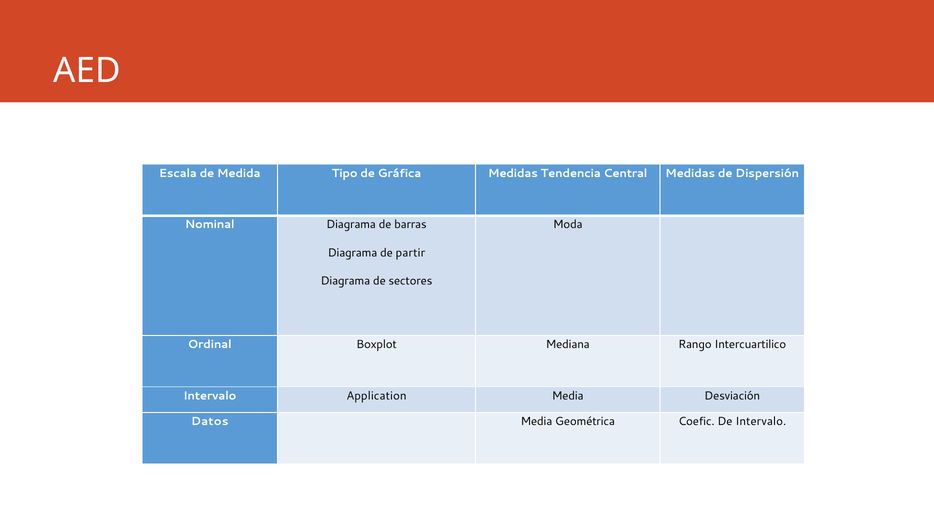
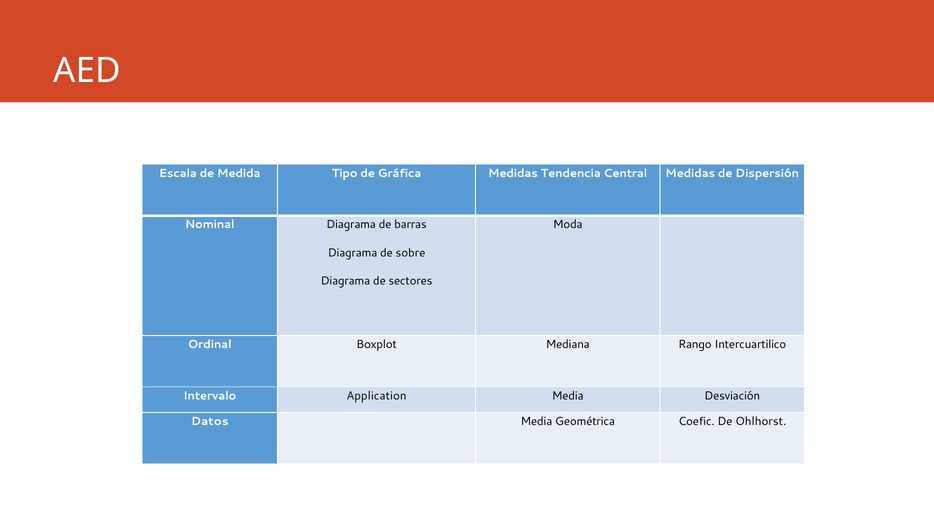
partir: partir -> sobre
De Intervalo: Intervalo -> Ohlhorst
